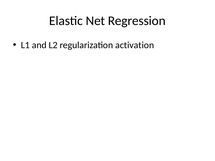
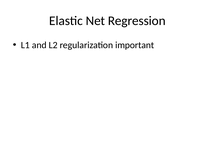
activation: activation -> important
